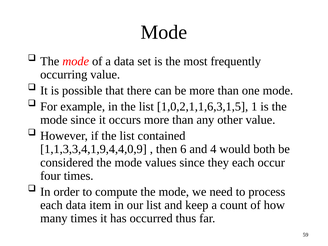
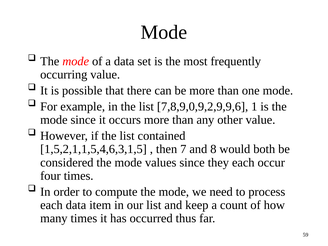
1,0,2,1,1,6,3,1,5: 1,0,2,1,1,6,3,1,5 -> 7,8,9,0,9,2,9,9,6
1,1,3,3,4,1,9,4,4,0,9: 1,1,3,3,4,1,9,4,4,0,9 -> 1,5,2,1,1,5,4,6,3,1,5
6: 6 -> 7
4: 4 -> 8
